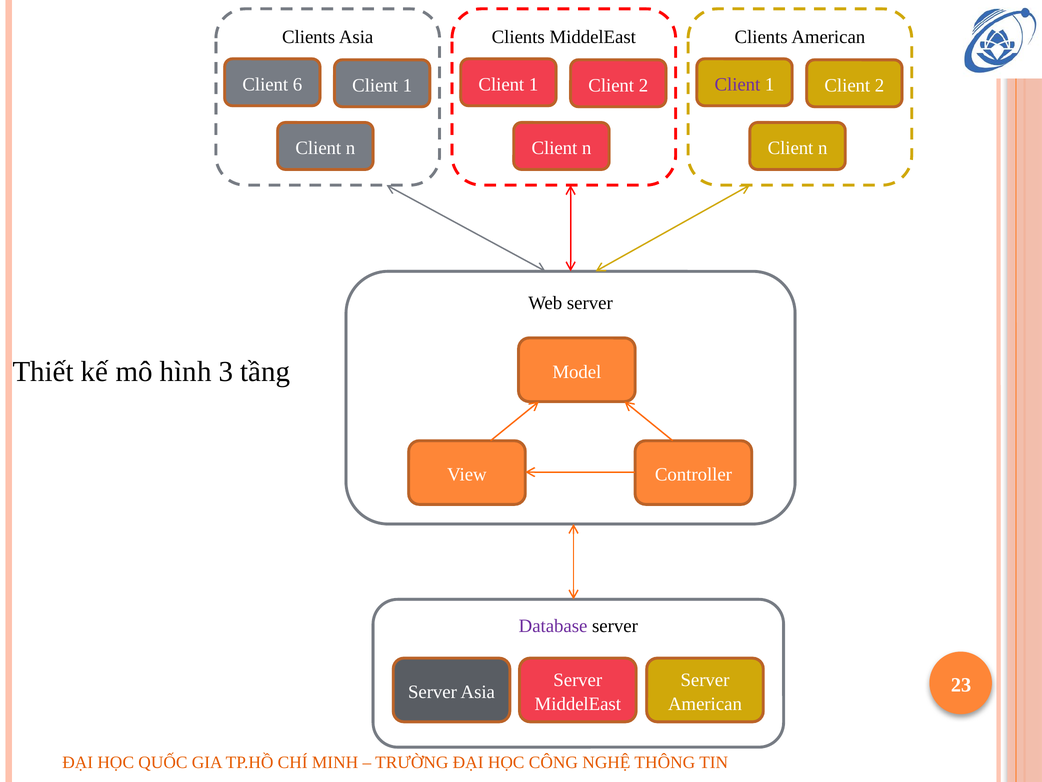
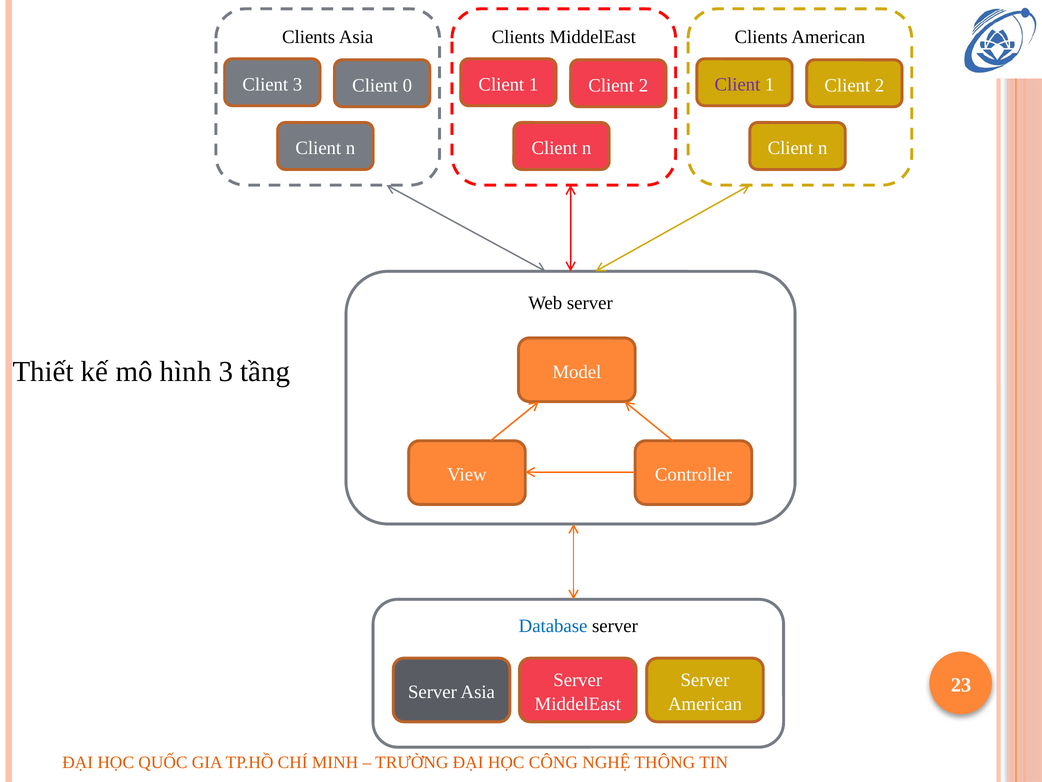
Client 6: 6 -> 3
1 at (407, 85): 1 -> 0
Database colour: purple -> blue
